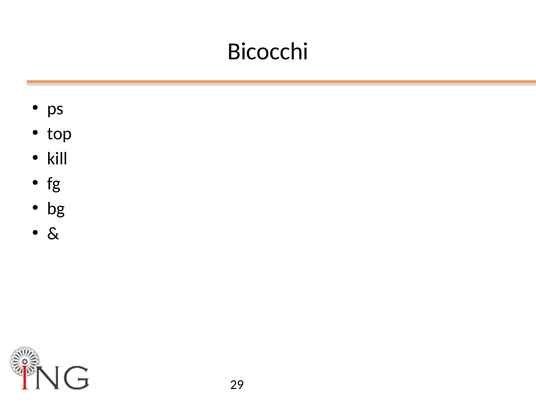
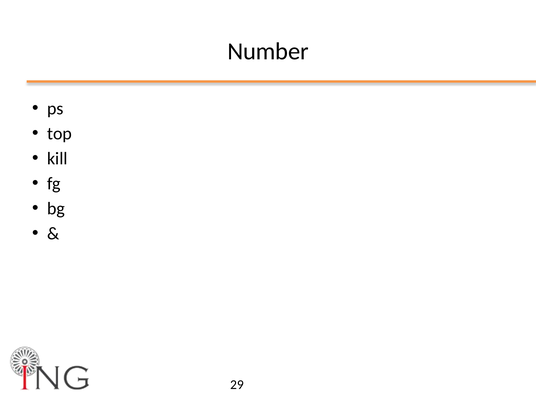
Bicocchi: Bicocchi -> Number
